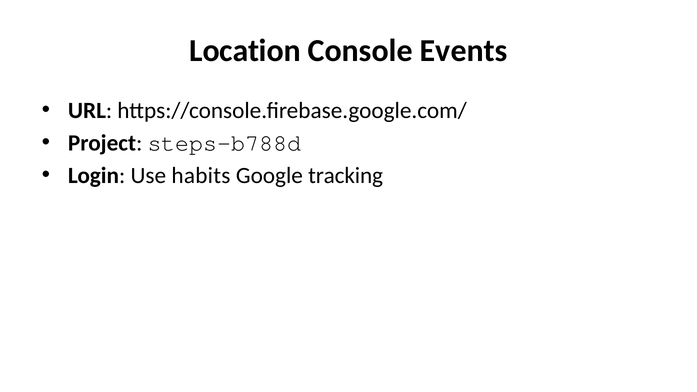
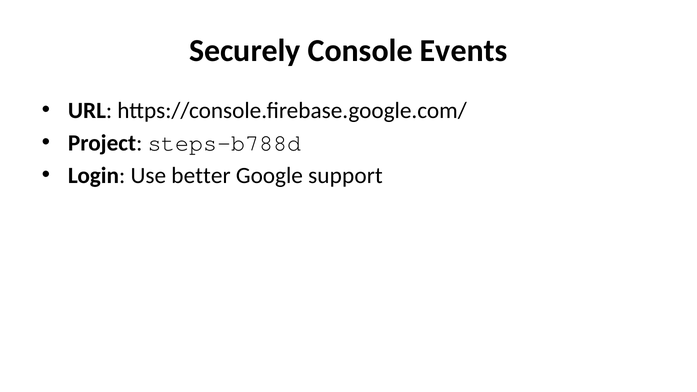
Location: Location -> Securely
habits: habits -> better
tracking: tracking -> support
